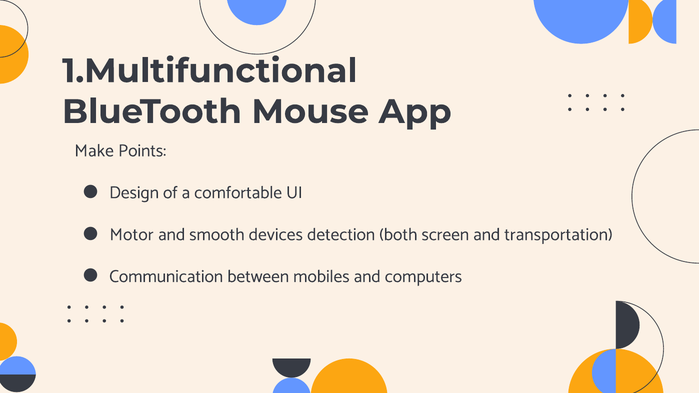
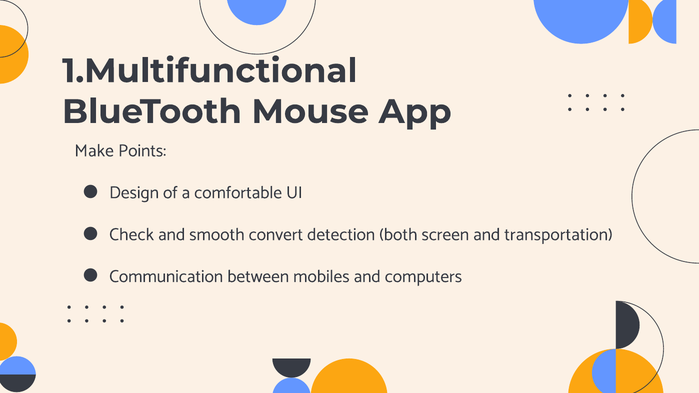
Motor: Motor -> Check
devices: devices -> convert
